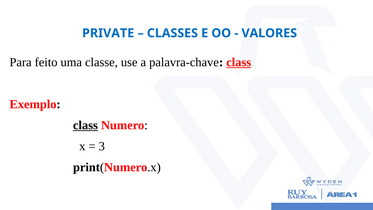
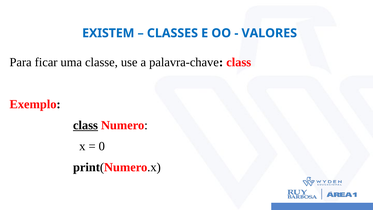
PRIVATE: PRIVATE -> EXISTEM
feito: feito -> ficar
class at (239, 62) underline: present -> none
3: 3 -> 0
